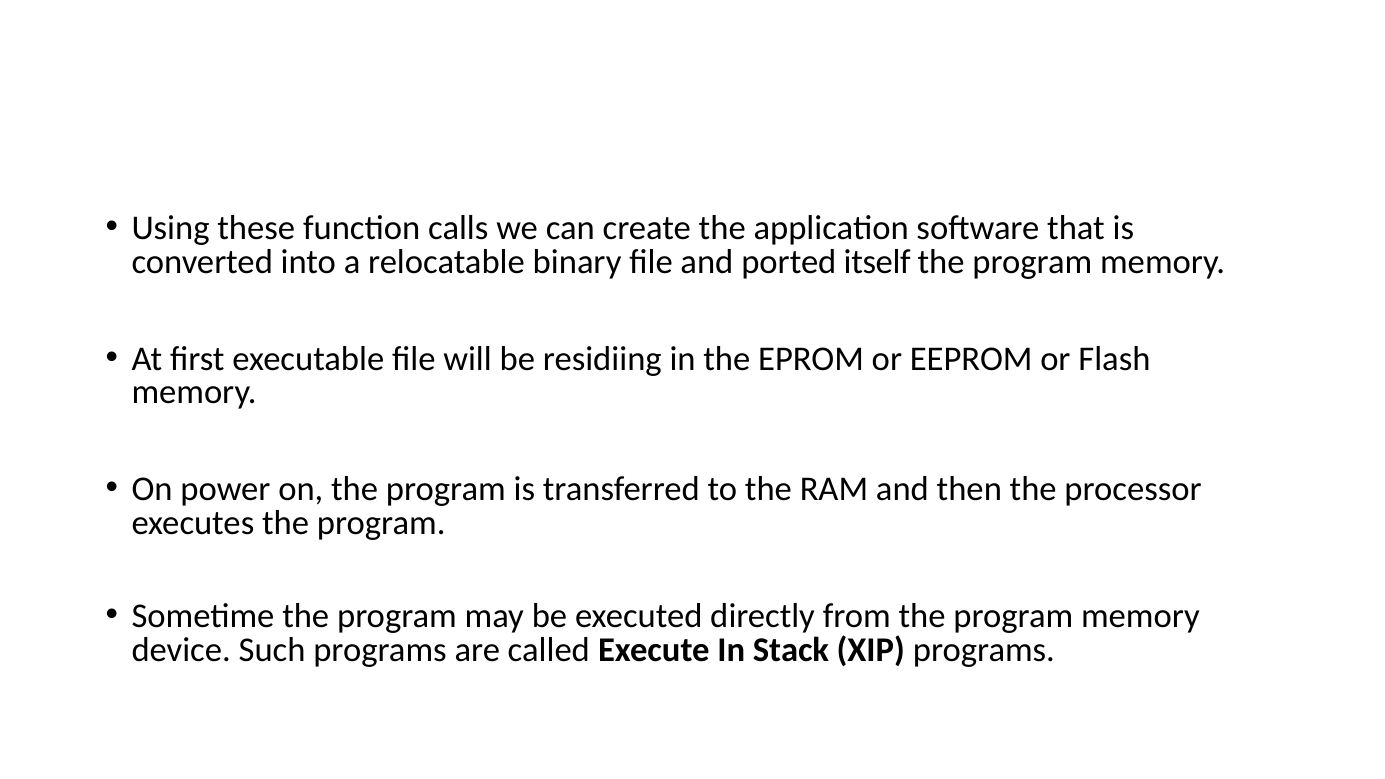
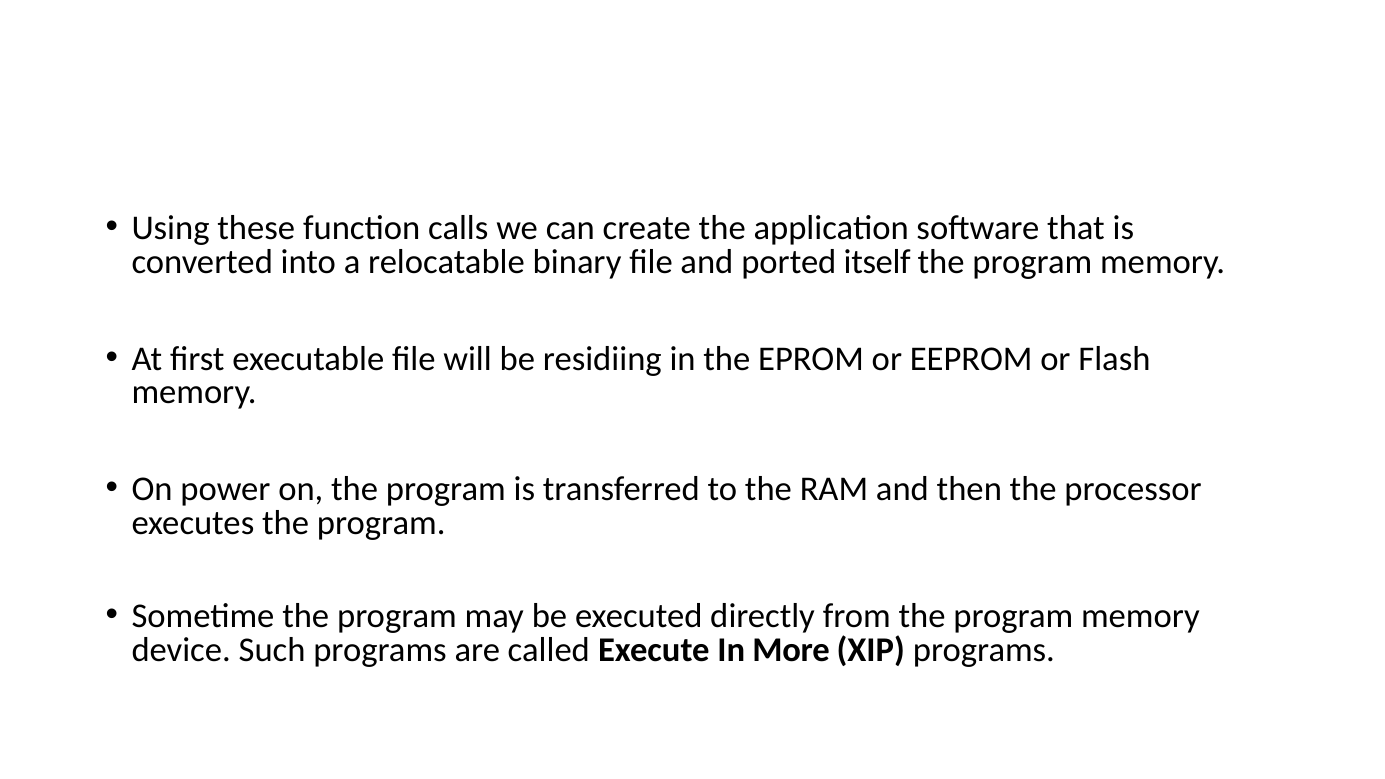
Stack: Stack -> More
